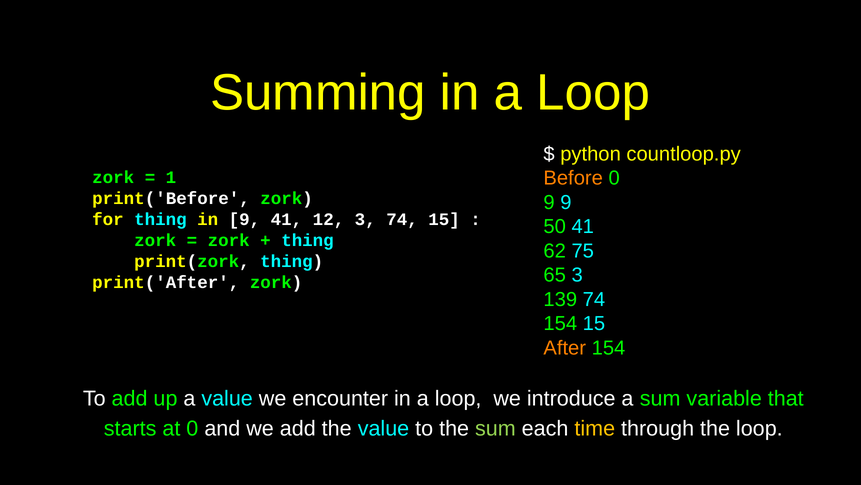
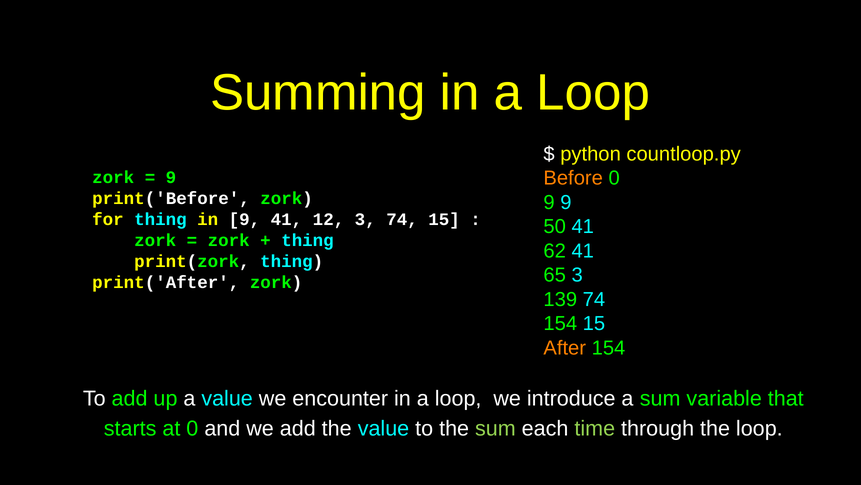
1 at (171, 177): 1 -> 9
62 75: 75 -> 41
time colour: yellow -> light green
